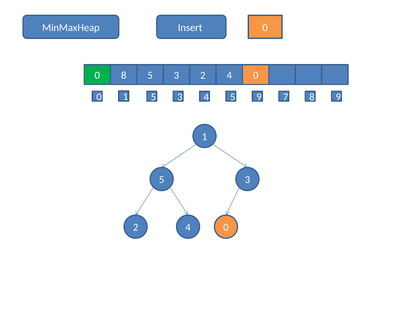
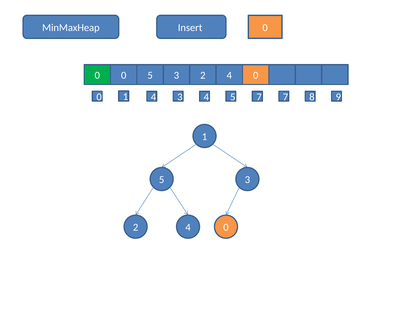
8 at (124, 75): 8 -> 0
1 5: 5 -> 4
5 9: 9 -> 7
